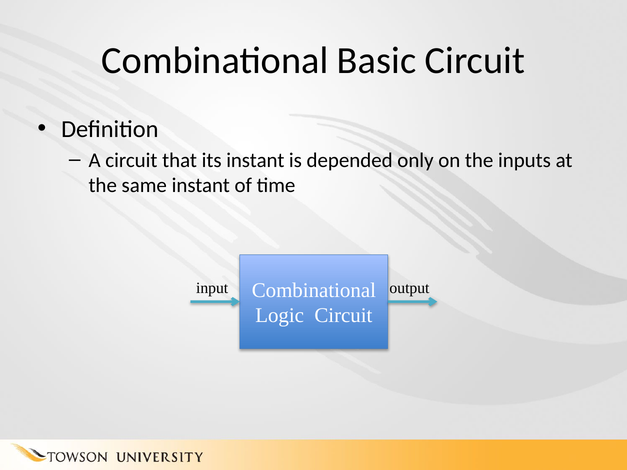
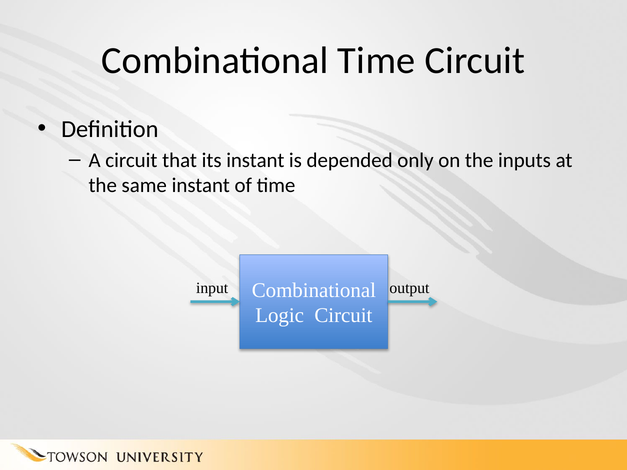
Combinational Basic: Basic -> Time
